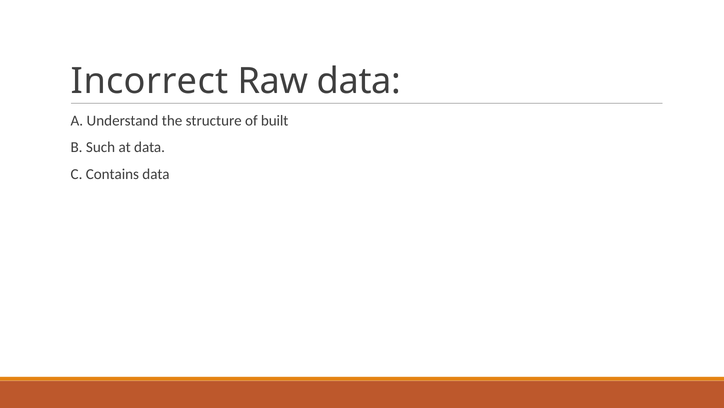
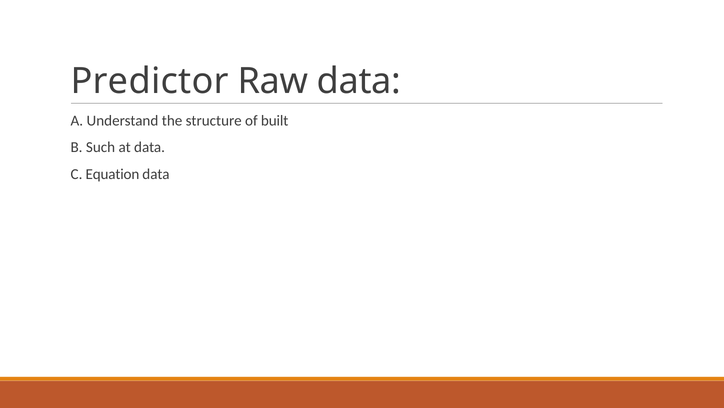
Incorrect: Incorrect -> Predictor
Contains: Contains -> Equation
